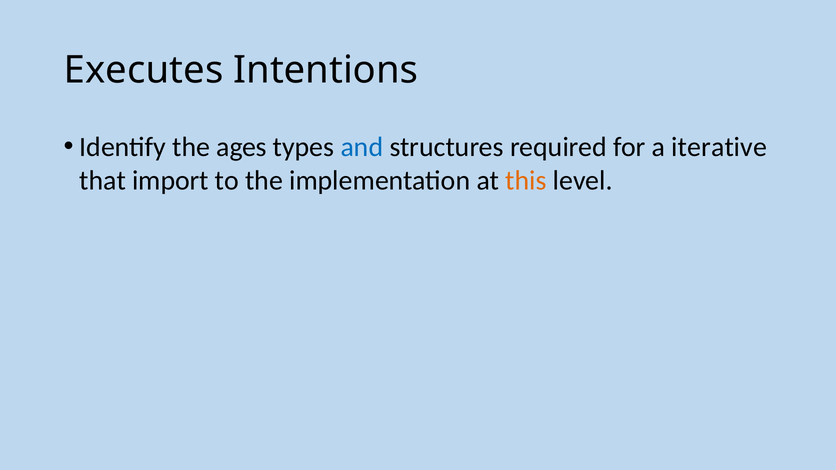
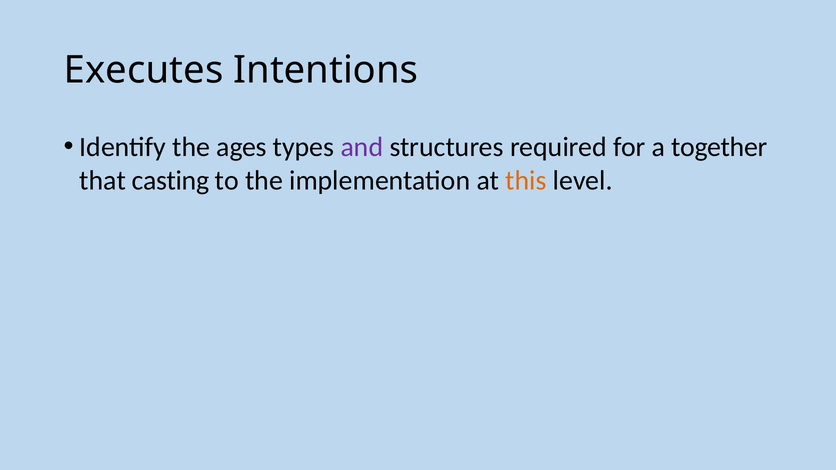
and colour: blue -> purple
iterative: iterative -> together
import: import -> casting
